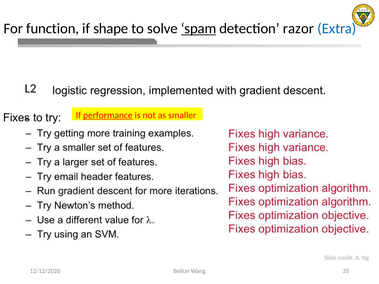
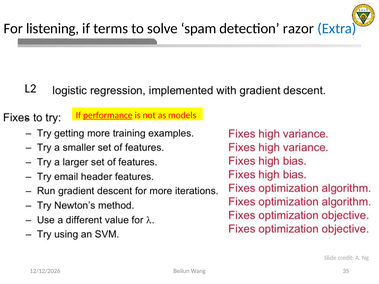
function: function -> listening
shape: shape -> terms
spam underline: present -> none
smaller: smaller -> models
